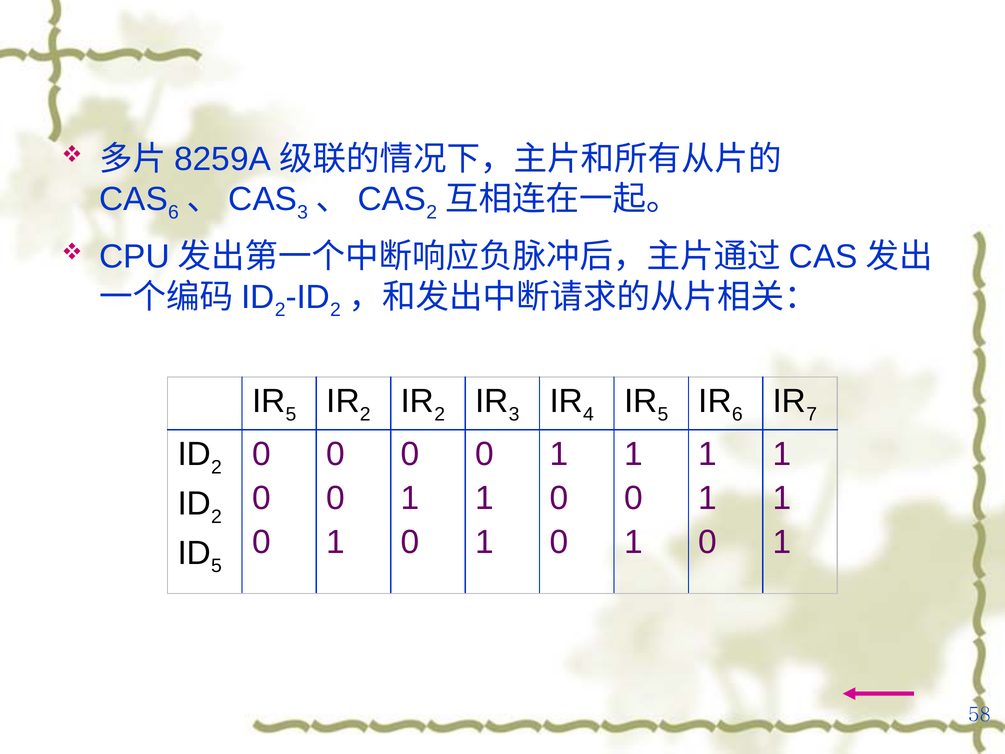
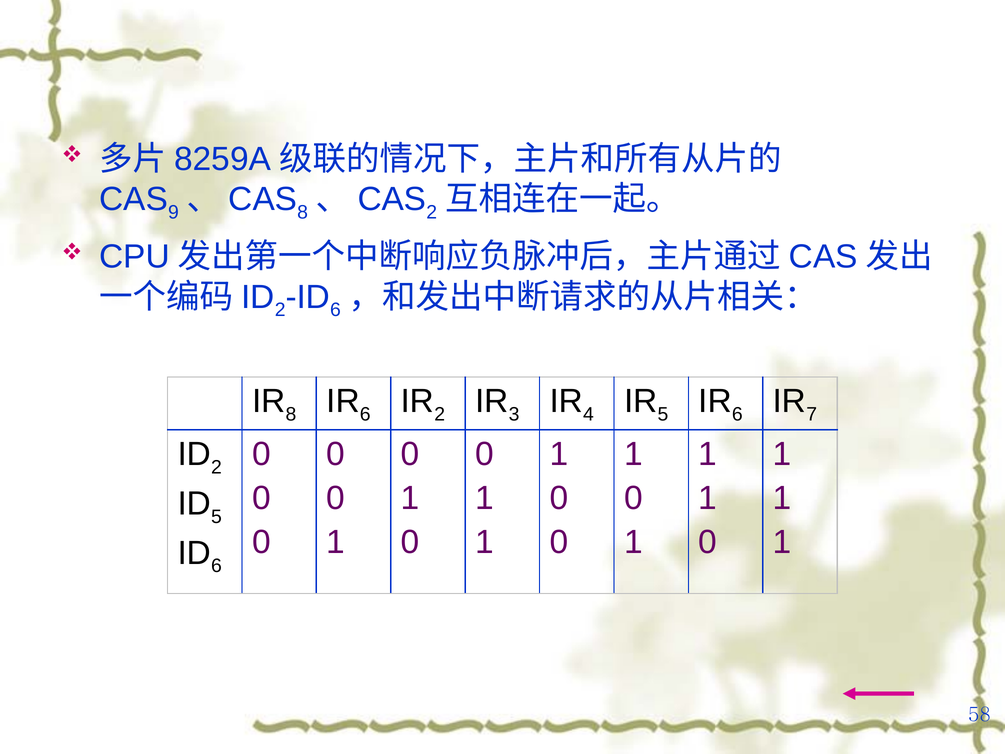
6 at (173, 212): 6 -> 9
3 at (303, 212): 3 -> 8
2 at (335, 310): 2 -> 6
5 at (291, 414): 5 -> 8
2 at (365, 414): 2 -> 6
2 at (216, 516): 2 -> 5
5 at (216, 566): 5 -> 6
